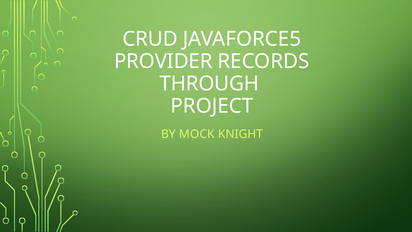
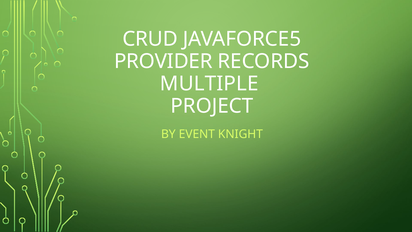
THROUGH: THROUGH -> MULTIPLE
MOCK: MOCK -> EVENT
